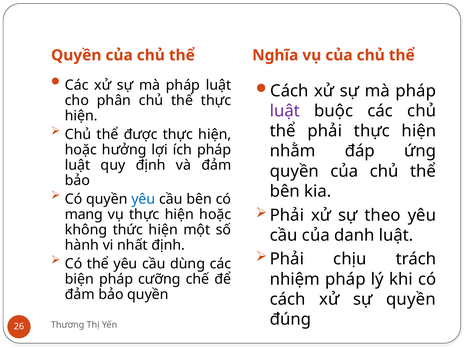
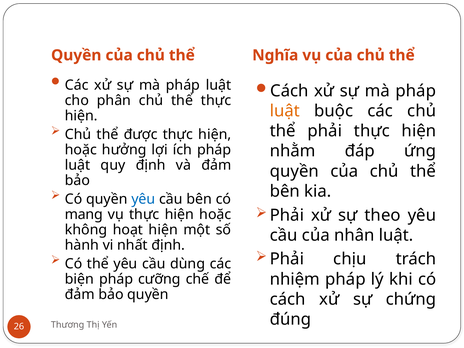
luật at (285, 111) colour: purple -> orange
thức: thức -> hoạt
danh: danh -> nhân
sự quyền: quyền -> chứng
